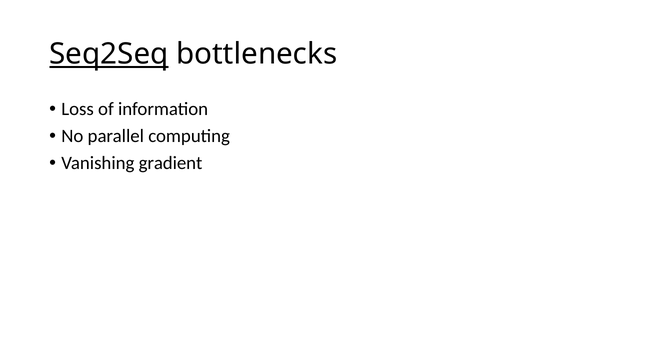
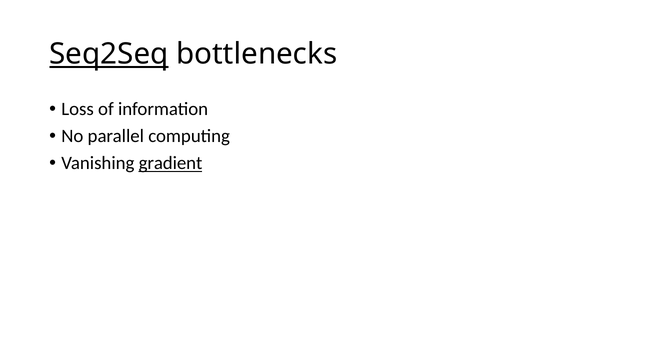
gradient underline: none -> present
